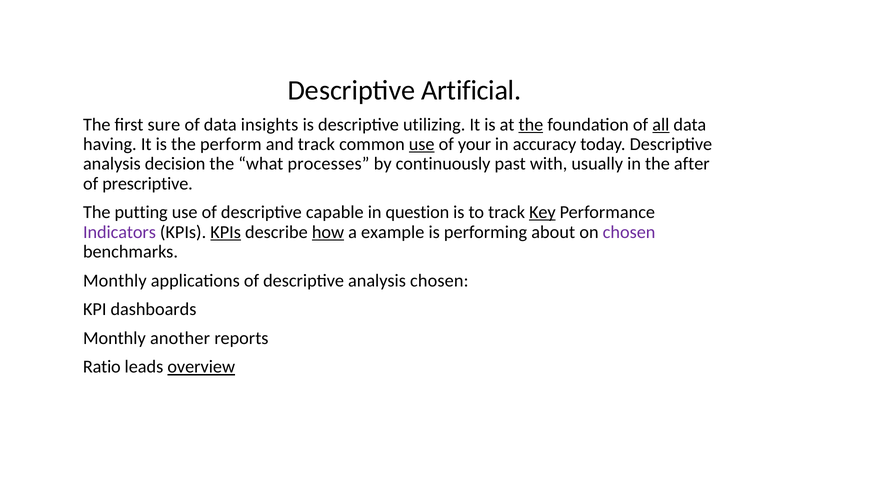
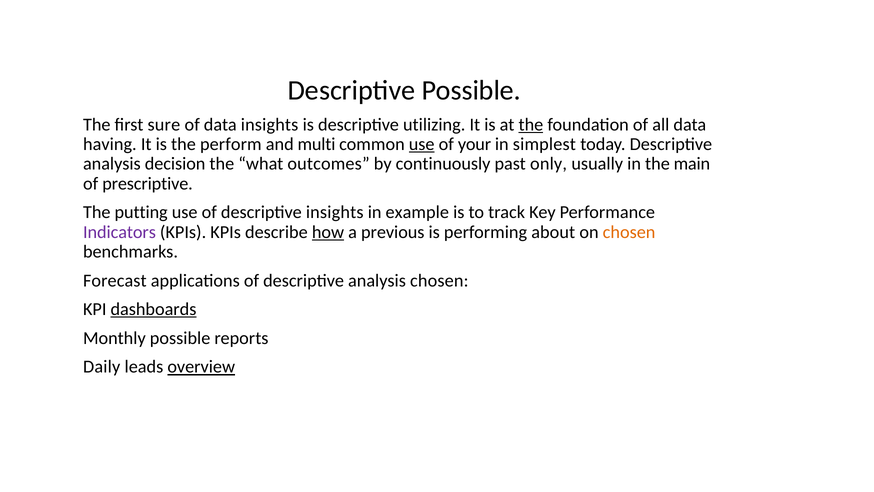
Descriptive Artificial: Artificial -> Possible
all underline: present -> none
and track: track -> multi
accuracy: accuracy -> simplest
processes: processes -> outcomes
with: with -> only
after: after -> main
descriptive capable: capable -> insights
question: question -> example
Key underline: present -> none
KPIs at (226, 232) underline: present -> none
example: example -> previous
chosen at (629, 232) colour: purple -> orange
Monthly at (115, 280): Monthly -> Forecast
dashboards underline: none -> present
Monthly another: another -> possible
Ratio: Ratio -> Daily
